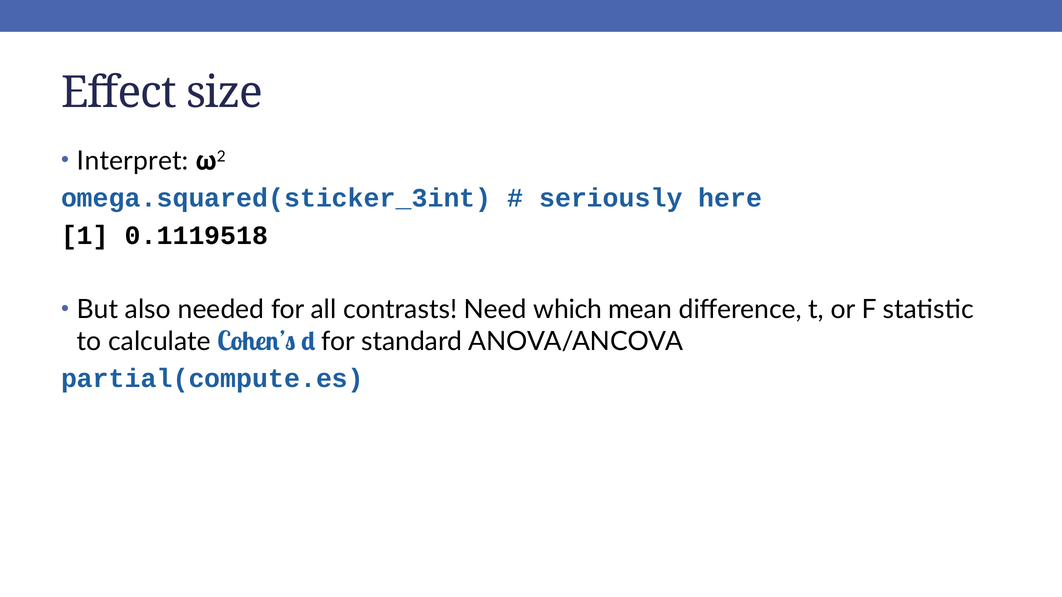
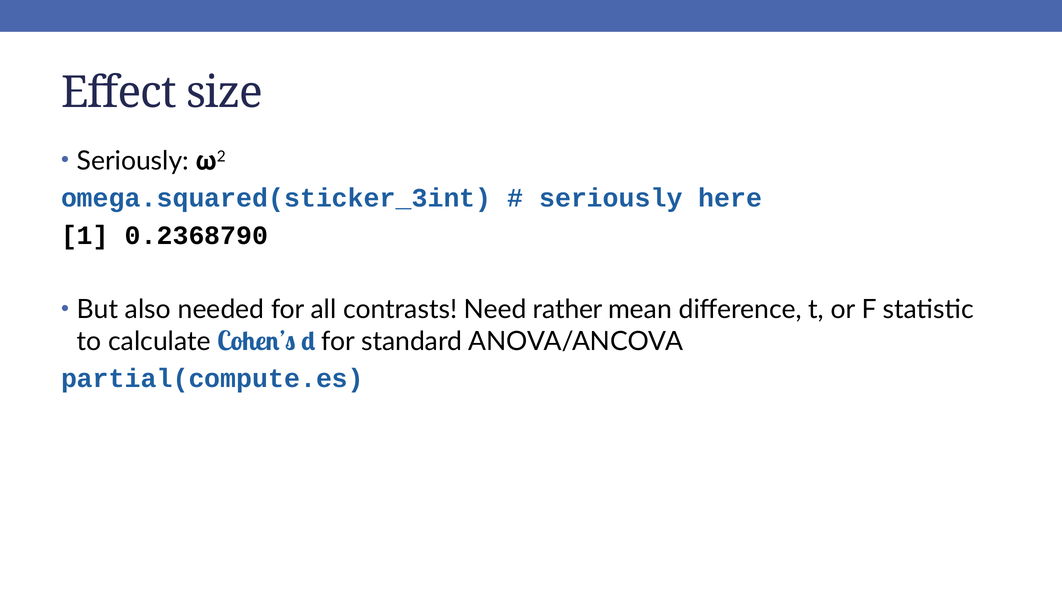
Interpret at (133, 161): Interpret -> Seriously
0.1119518: 0.1119518 -> 0.2368790
which: which -> rather
